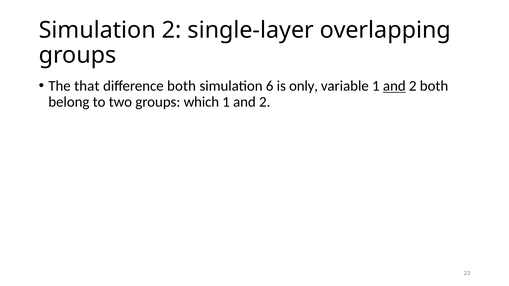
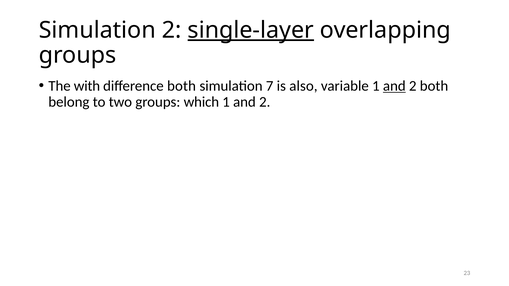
single-layer underline: none -> present
that: that -> with
6: 6 -> 7
only: only -> also
